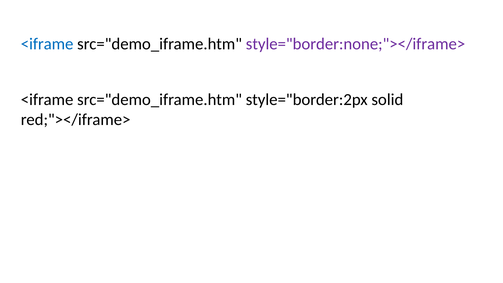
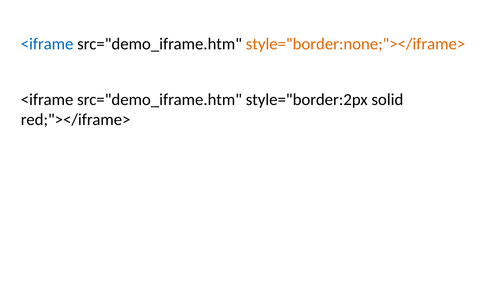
style="border:none;"></iframe> colour: purple -> orange
